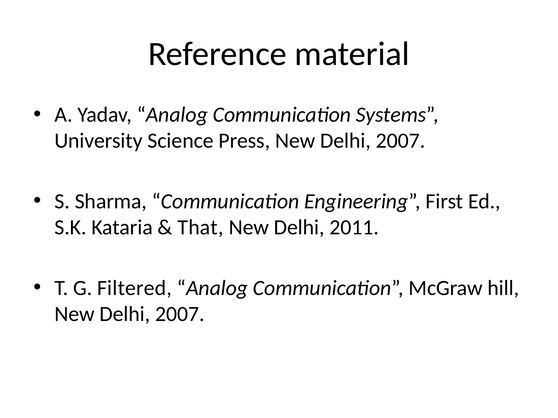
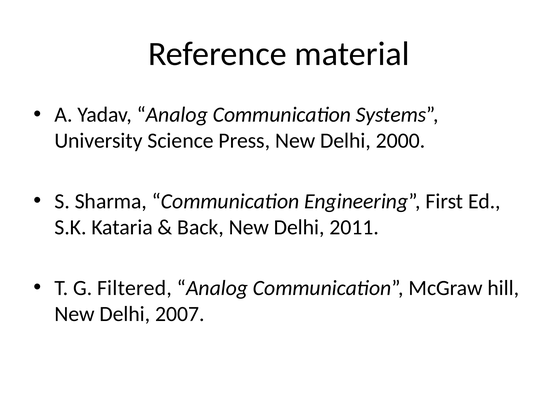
Press New Delhi 2007: 2007 -> 2000
That: That -> Back
